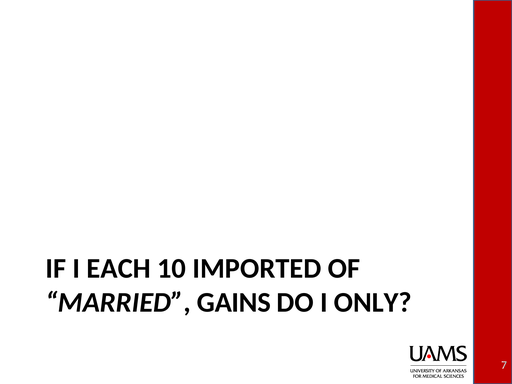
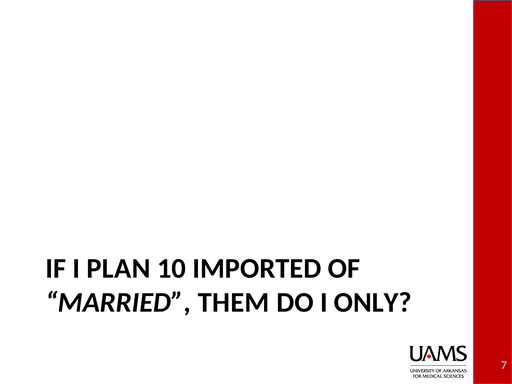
EACH: EACH -> PLAN
GAINS: GAINS -> THEM
